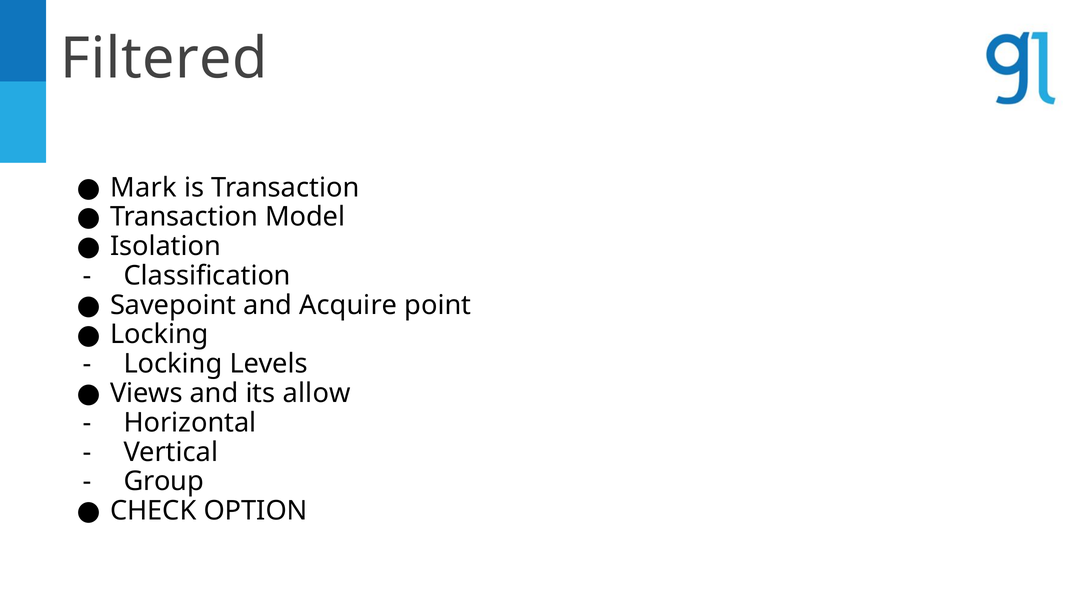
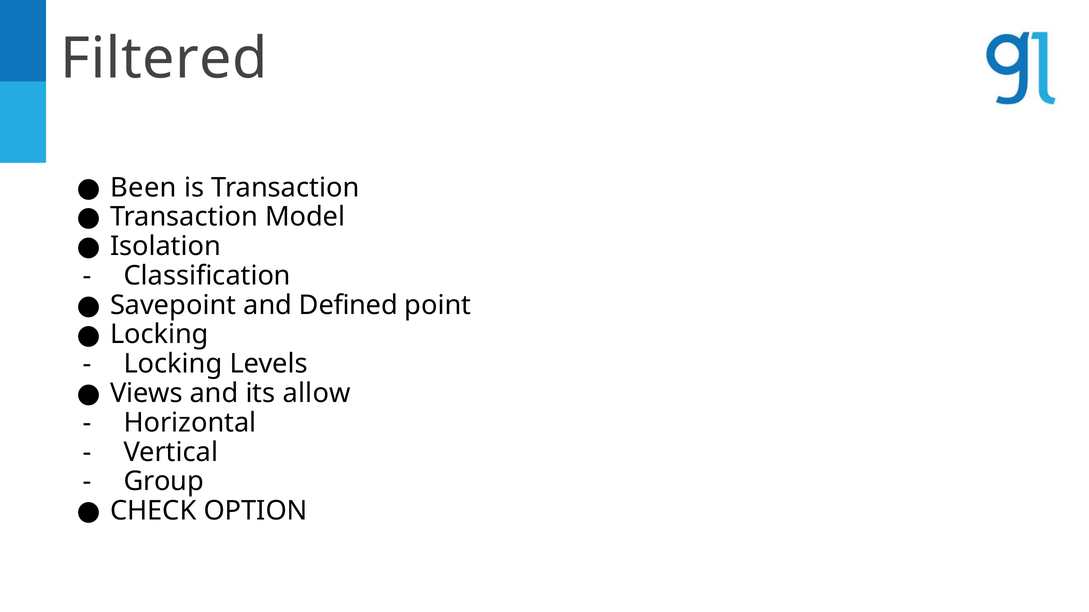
Mark: Mark -> Been
Acquire: Acquire -> Defined
